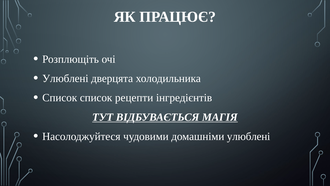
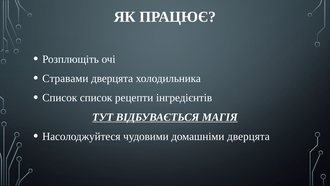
Улюблені at (65, 78): Улюблені -> Стравами
домашніми улюблені: улюблені -> дверцята
